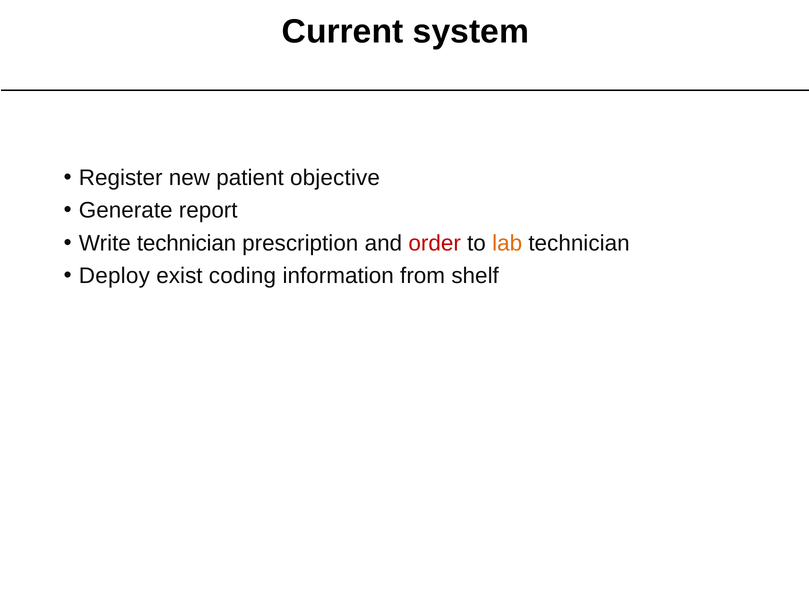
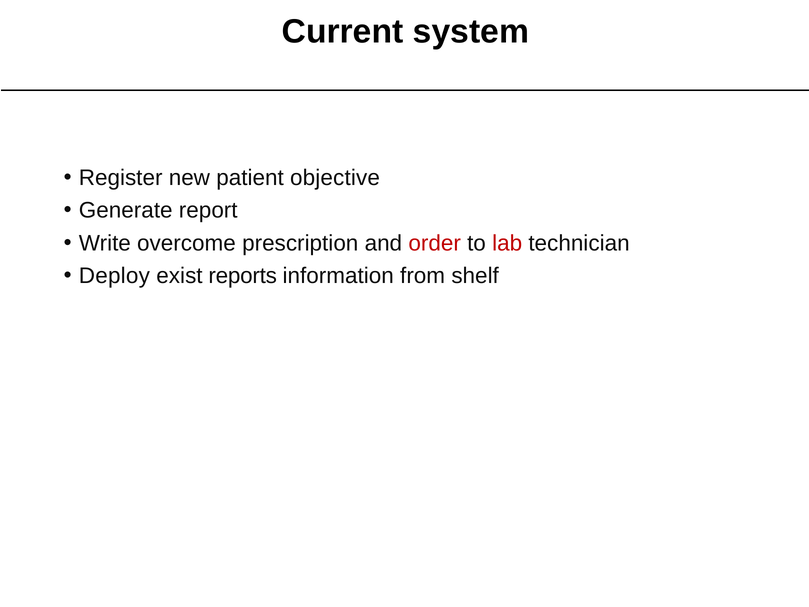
Write technician: technician -> overcome
lab colour: orange -> red
coding: coding -> reports
